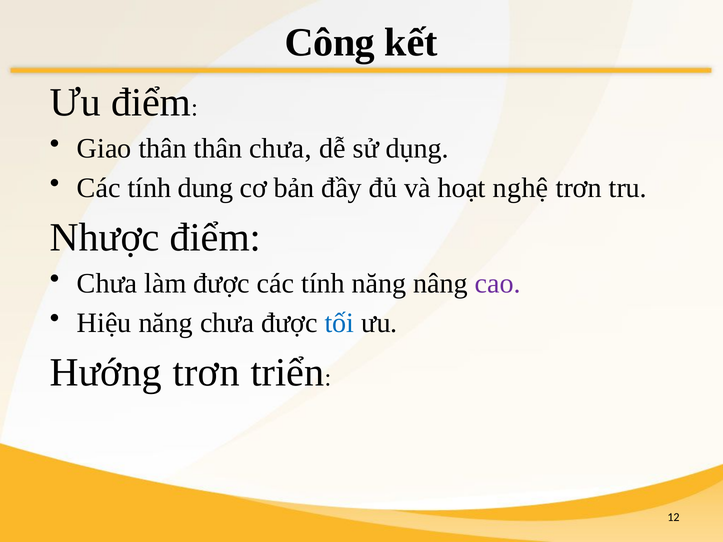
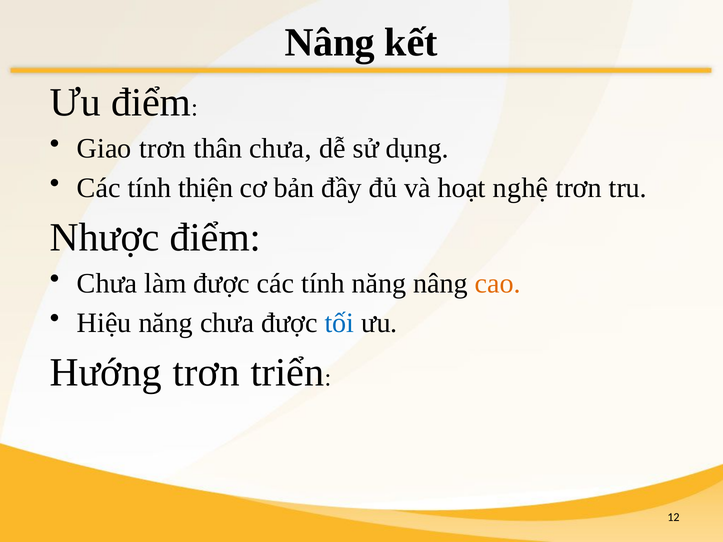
Công at (330, 43): Công -> Nâng
Giao thân: thân -> trơn
dung: dung -> thiện
cao colour: purple -> orange
